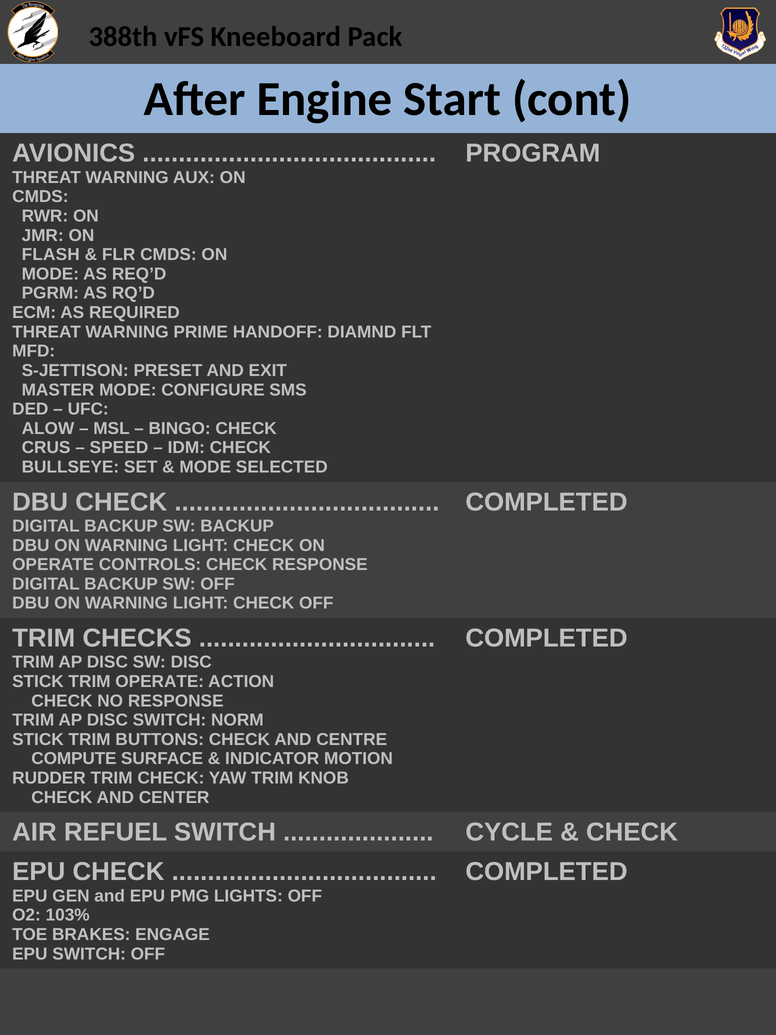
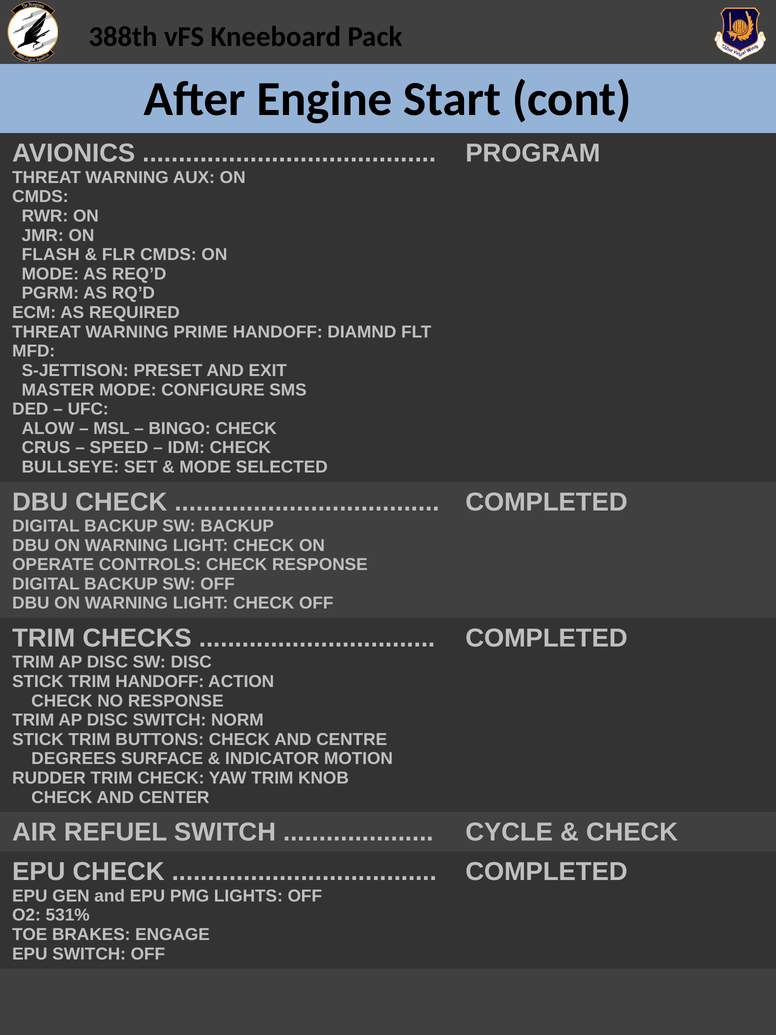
TRIM OPERATE: OPERATE -> HANDOFF
COMPUTE: COMPUTE -> DEGREES
103%: 103% -> 531%
